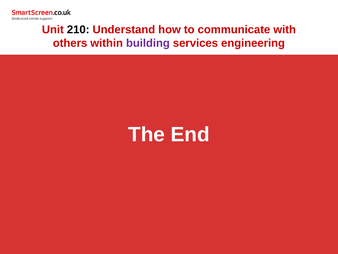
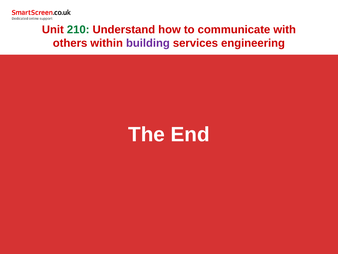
210 colour: black -> green
